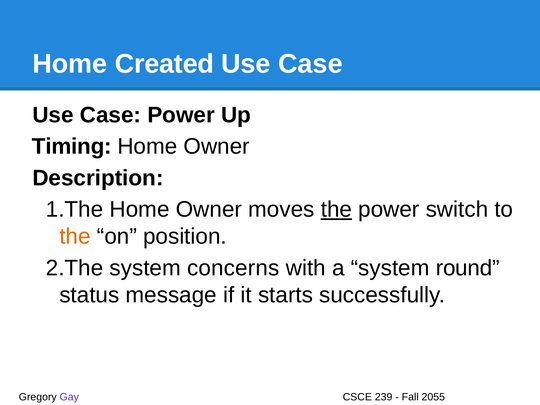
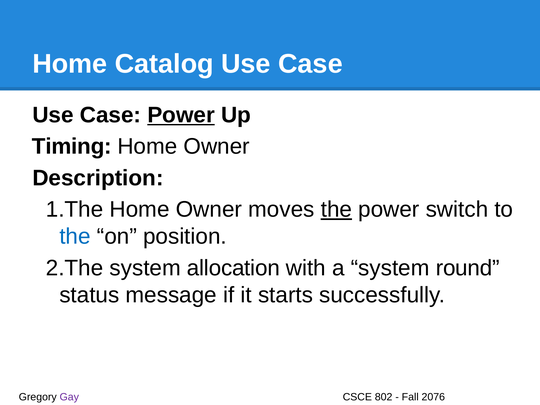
Created: Created -> Catalog
Power at (181, 115) underline: none -> present
the at (75, 236) colour: orange -> blue
concerns: concerns -> allocation
239: 239 -> 802
2055: 2055 -> 2076
